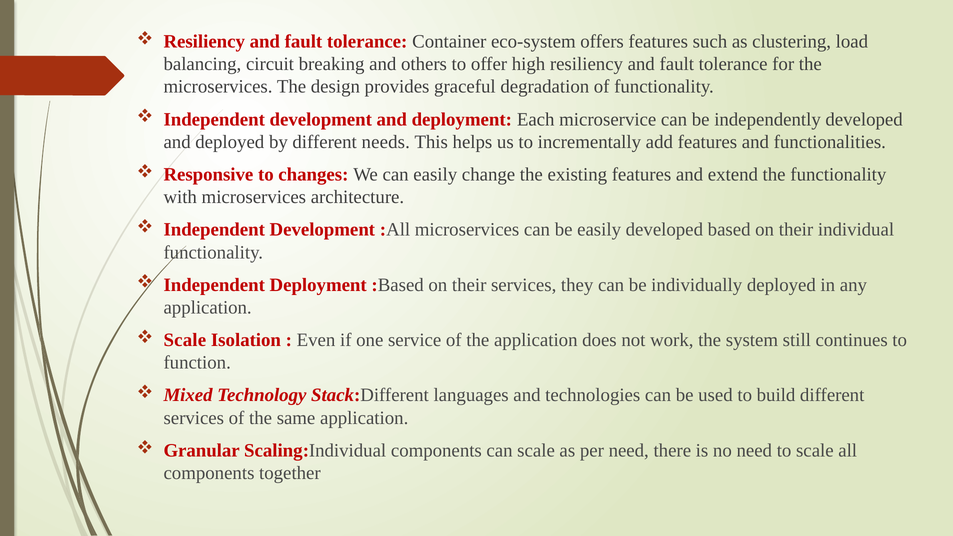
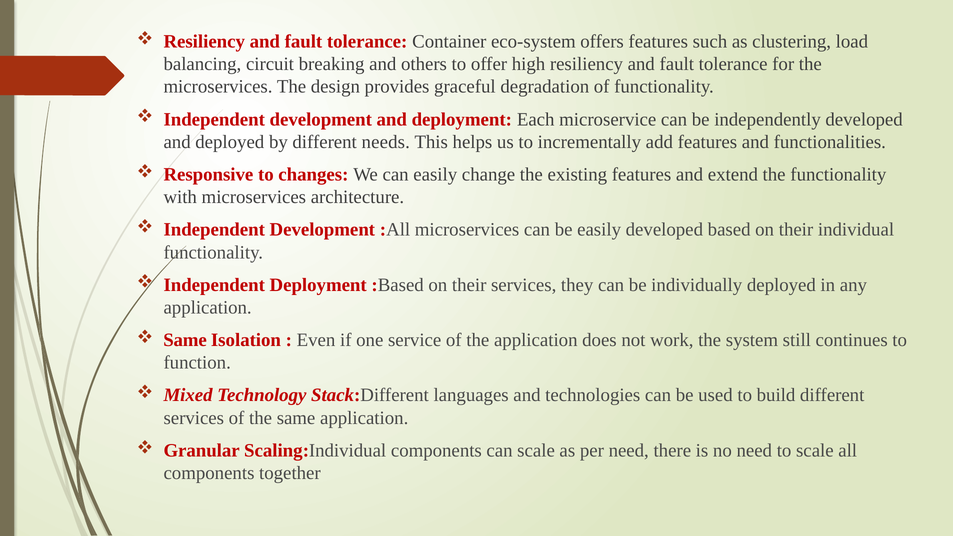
Scale at (185, 340): Scale -> Same
